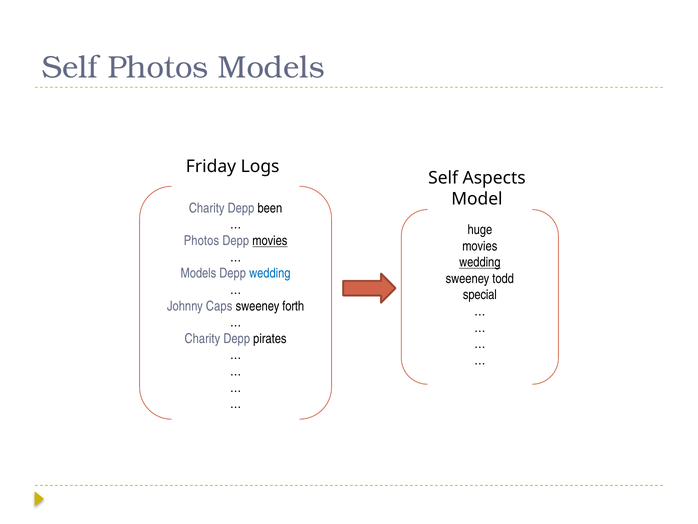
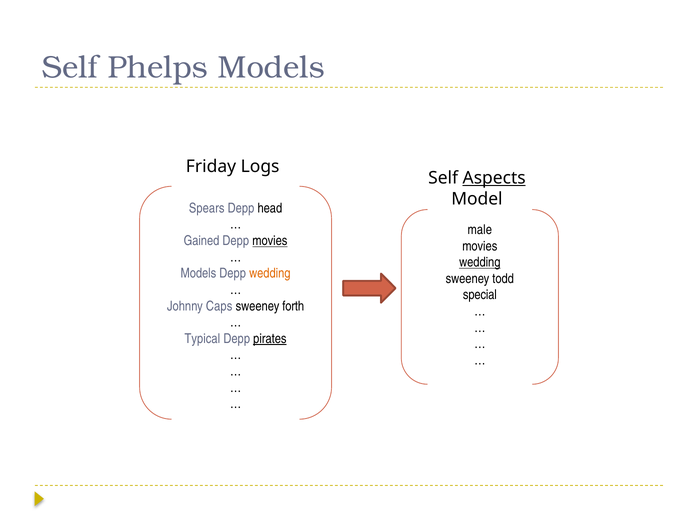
Self Photos: Photos -> Phelps
Aspects underline: none -> present
Charity at (207, 208): Charity -> Spears
been: been -> head
huge: huge -> male
Photos at (201, 241): Photos -> Gained
wedding at (270, 273) colour: blue -> orange
Charity at (202, 338): Charity -> Typical
pirates underline: none -> present
